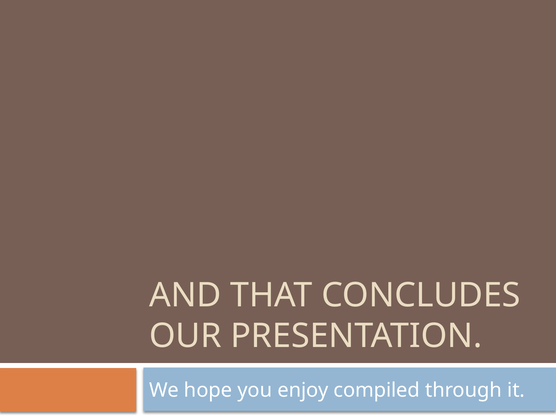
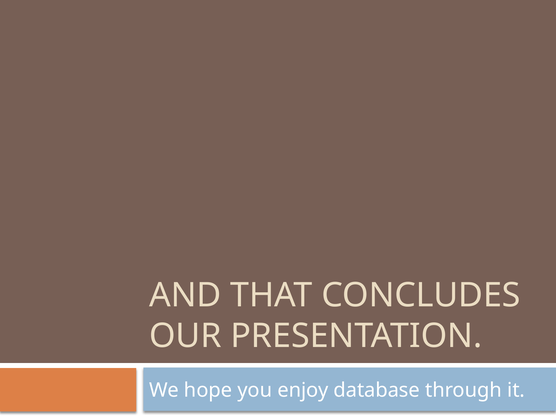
compiled: compiled -> database
